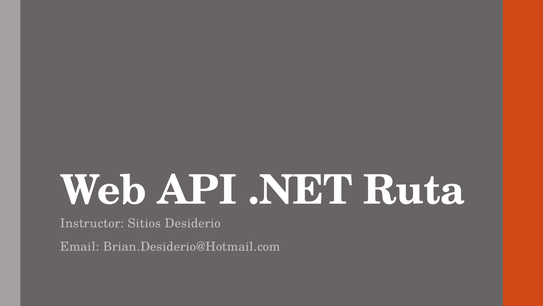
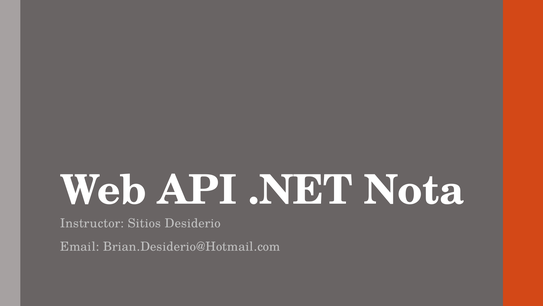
Ruta: Ruta -> Nota
